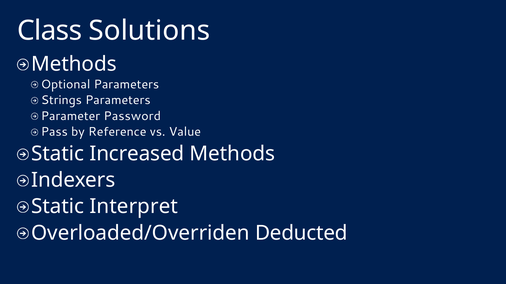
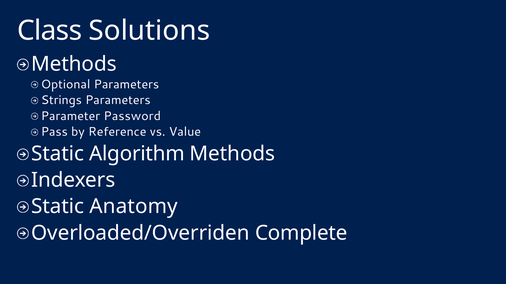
Increased: Increased -> Algorithm
Interpret: Interpret -> Anatomy
Deducted: Deducted -> Complete
